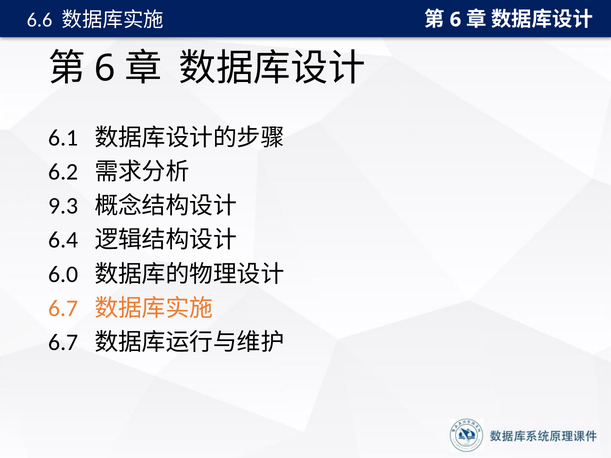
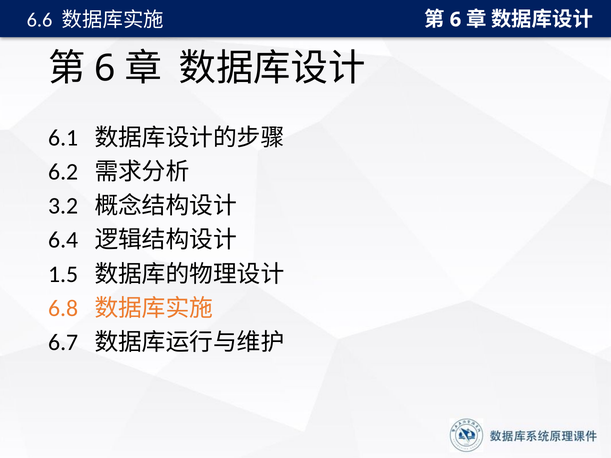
9.3: 9.3 -> 3.2
6.0: 6.0 -> 1.5
6.7 at (63, 309): 6.7 -> 6.8
